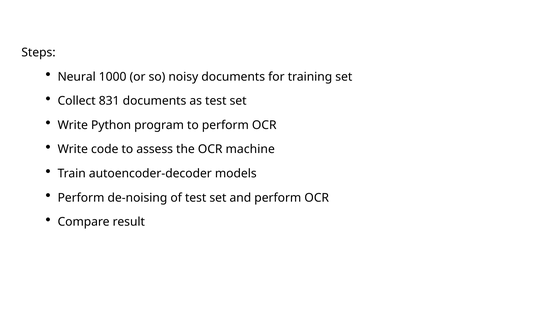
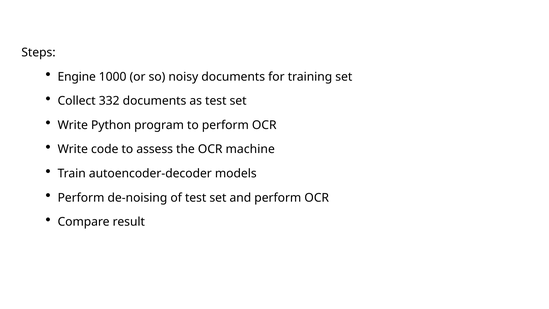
Neural: Neural -> Engine
831: 831 -> 332
